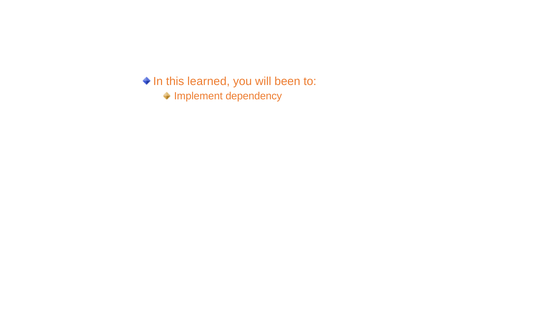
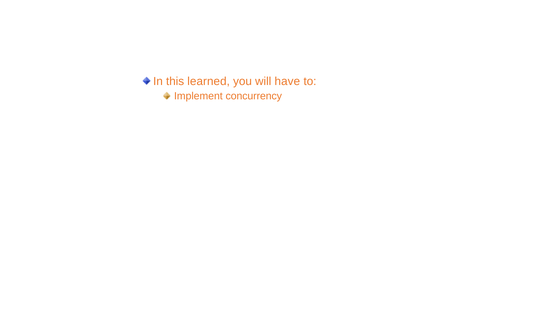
been: been -> have
dependency: dependency -> concurrency
